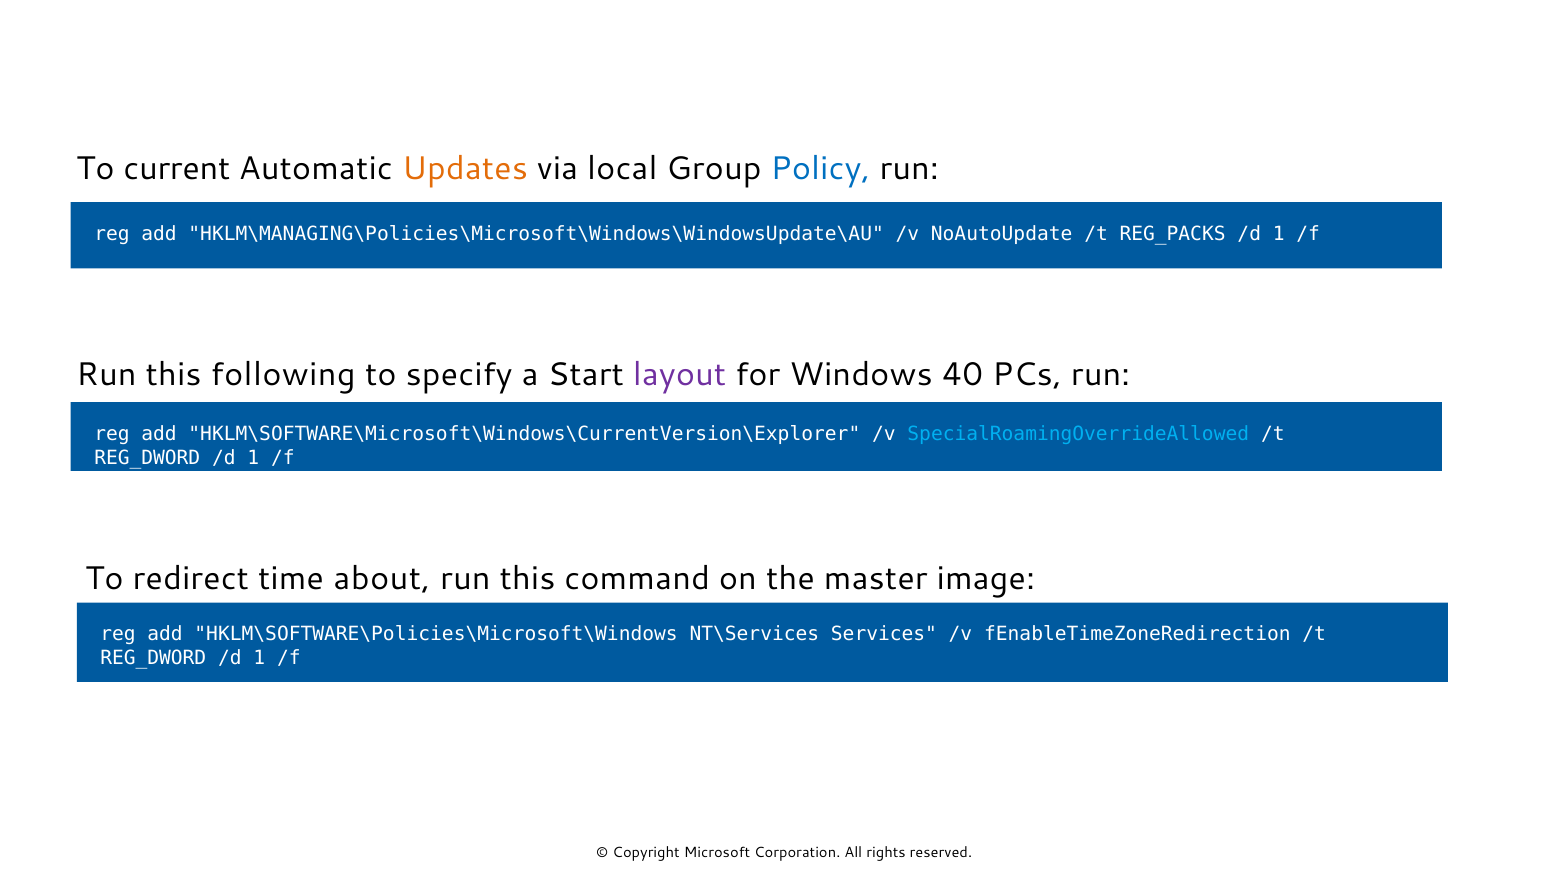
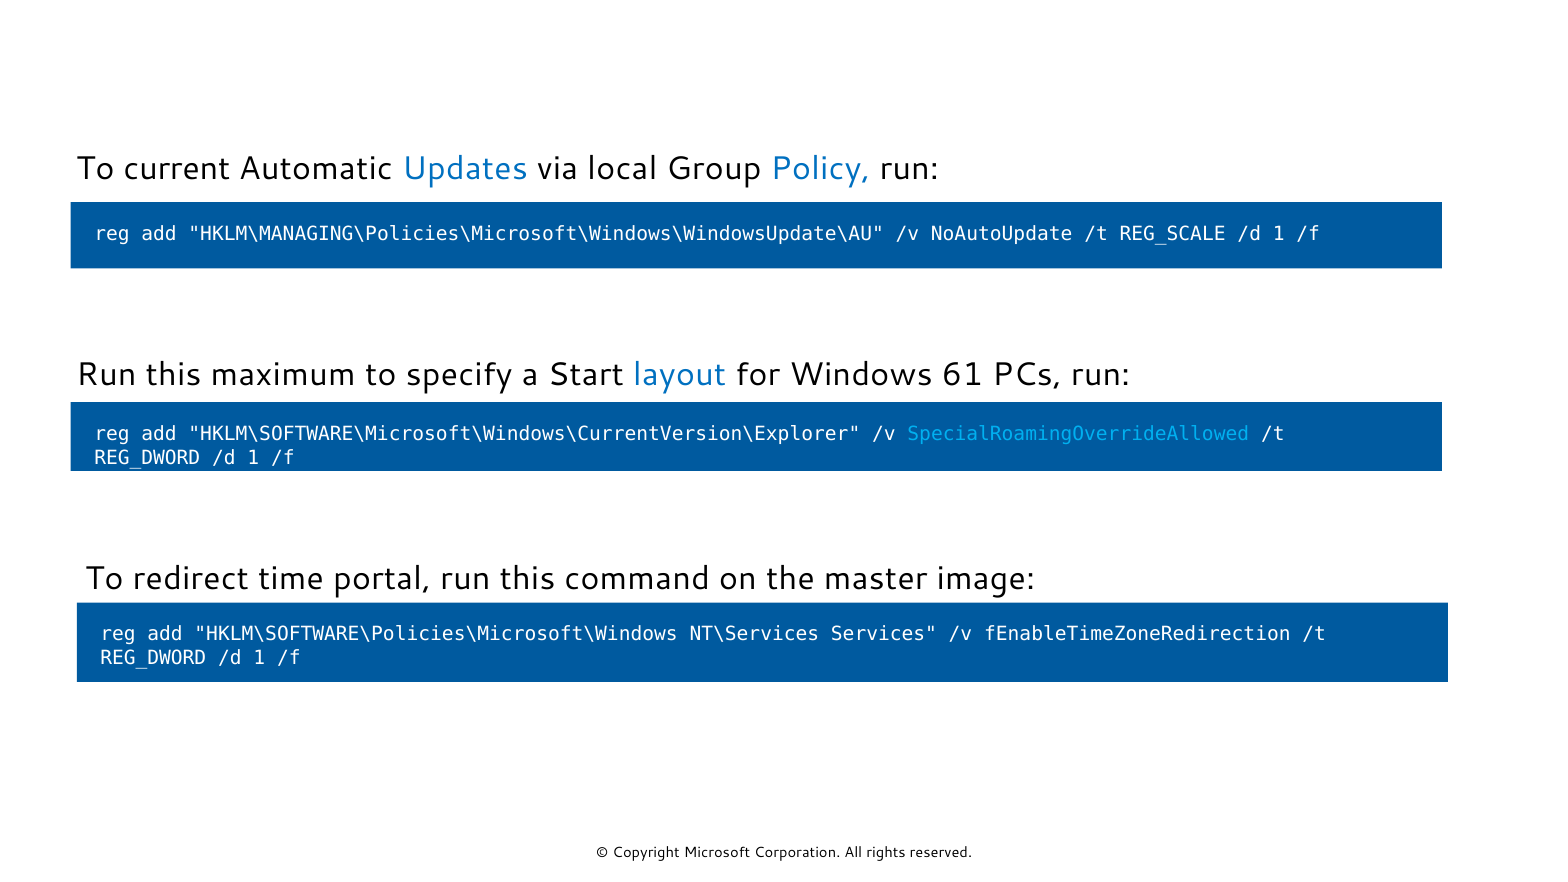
Updates colour: orange -> blue
REG_PACKS: REG_PACKS -> REG_SCALE
following: following -> maximum
layout colour: purple -> blue
40: 40 -> 61
about: about -> portal
